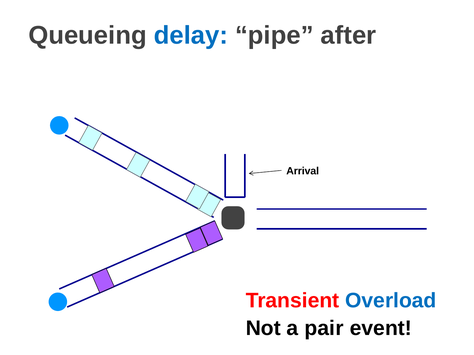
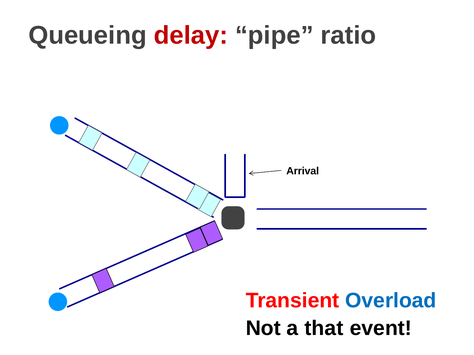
delay colour: blue -> red
after: after -> ratio
pair: pair -> that
